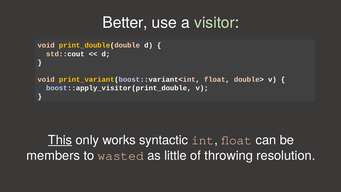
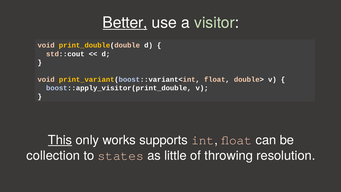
Better underline: none -> present
syntactic: syntactic -> supports
members: members -> collection
wasted: wasted -> states
